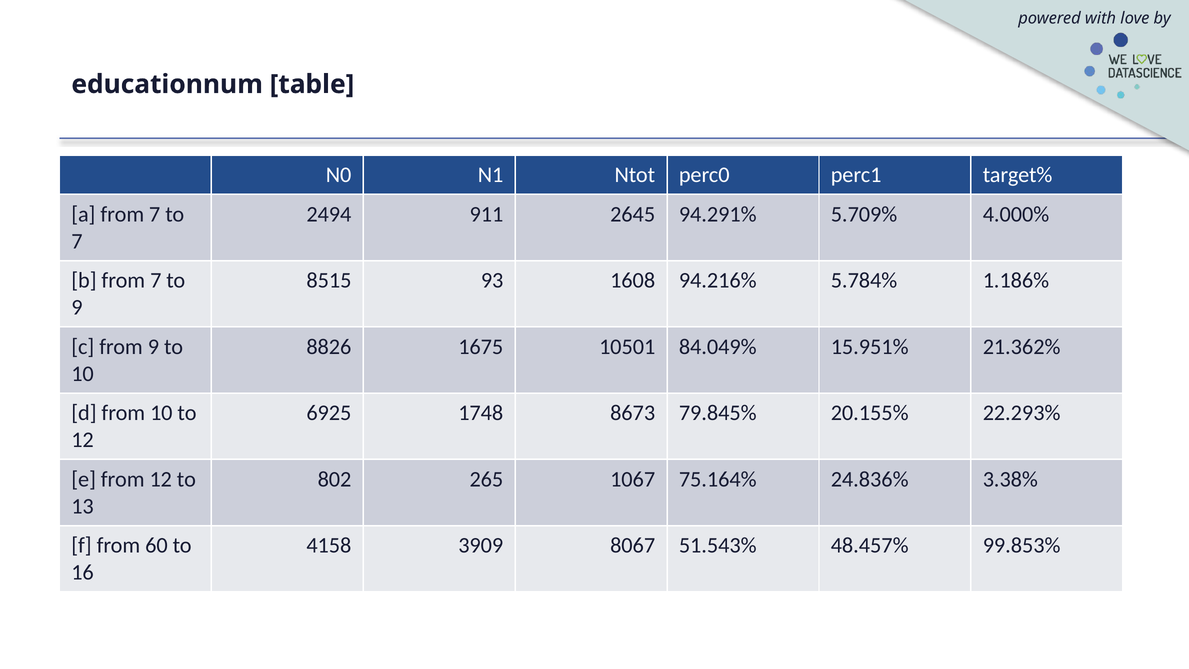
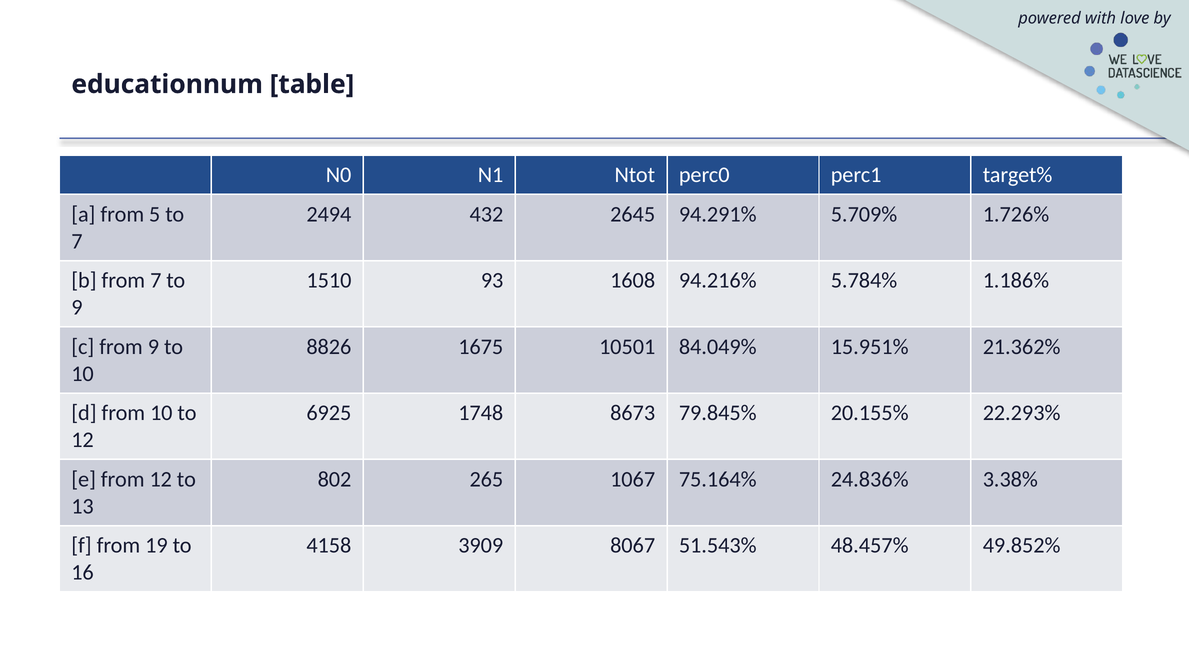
a from 7: 7 -> 5
911: 911 -> 432
4.000%: 4.000% -> 1.726%
8515: 8515 -> 1510
60: 60 -> 19
99.853%: 99.853% -> 49.852%
